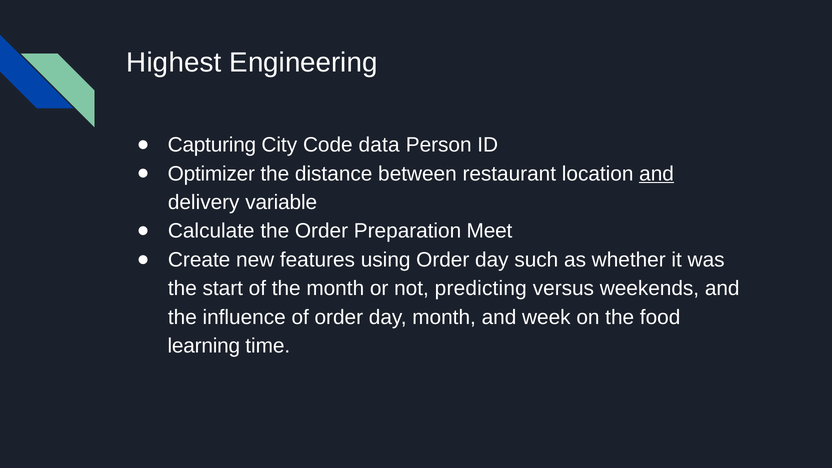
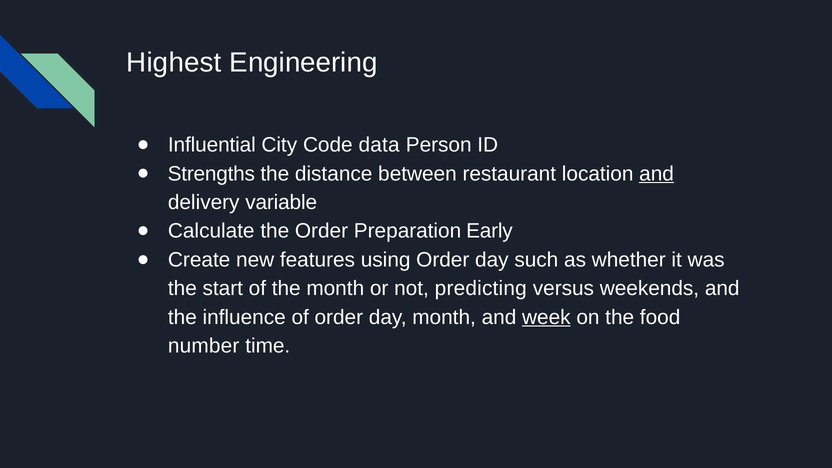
Capturing: Capturing -> Influential
Optimizer: Optimizer -> Strengths
Meet: Meet -> Early
week underline: none -> present
learning: learning -> number
